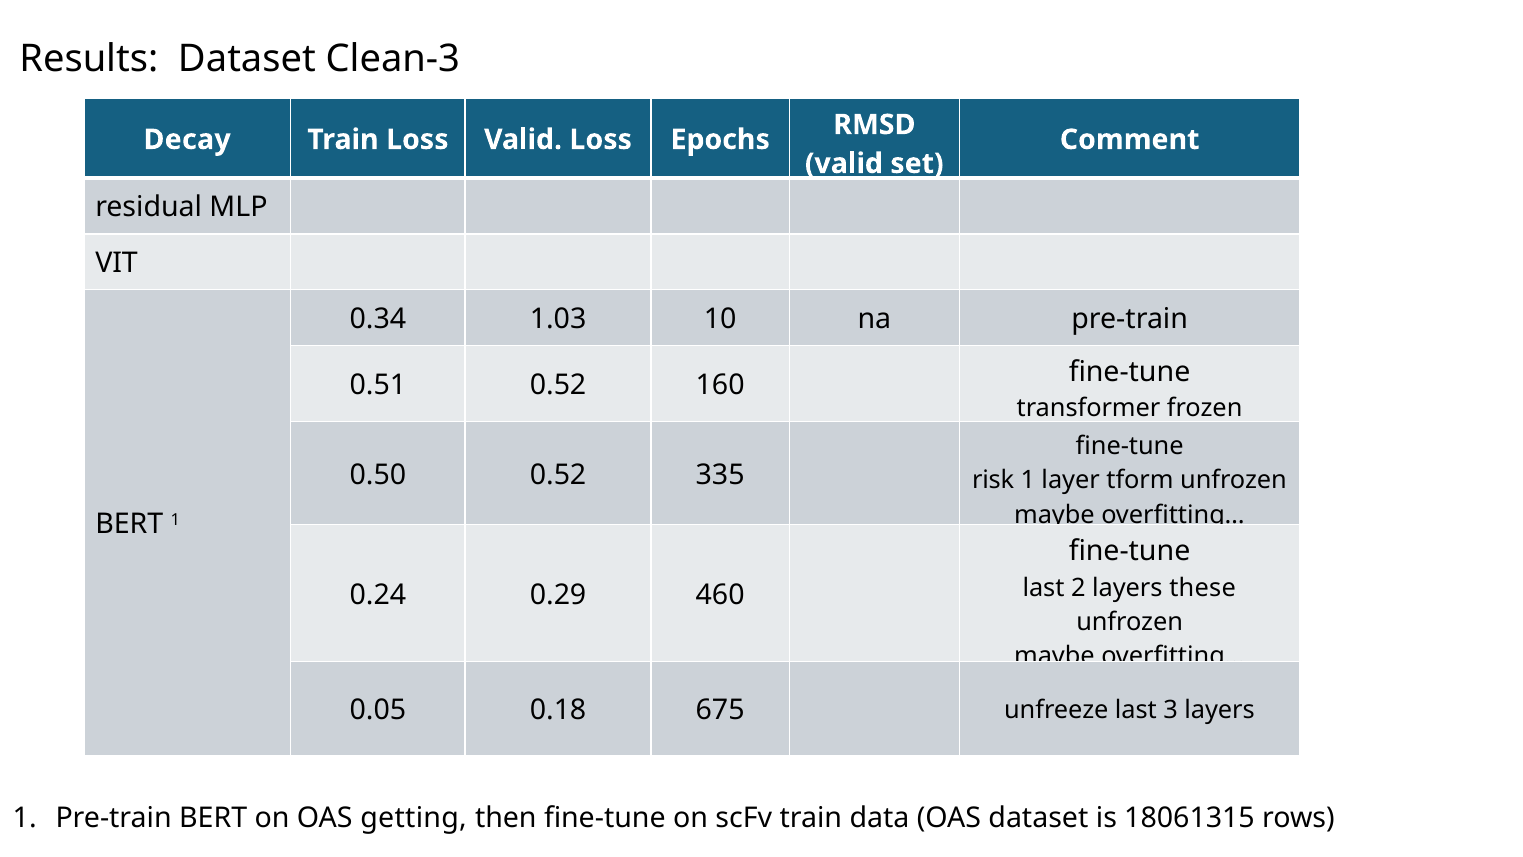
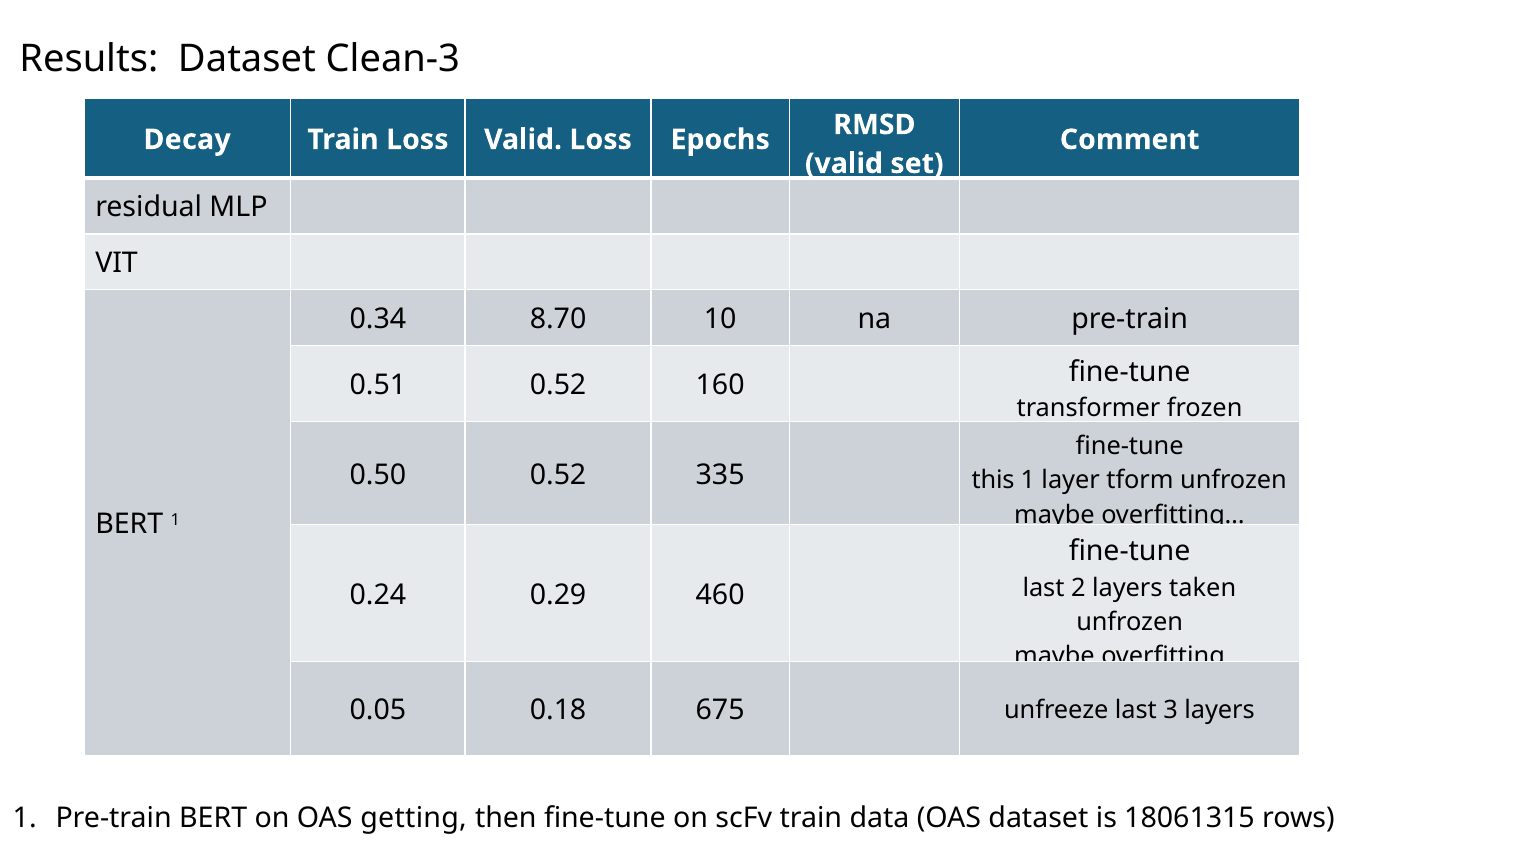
1.03: 1.03 -> 8.70
risk: risk -> this
these: these -> taken
